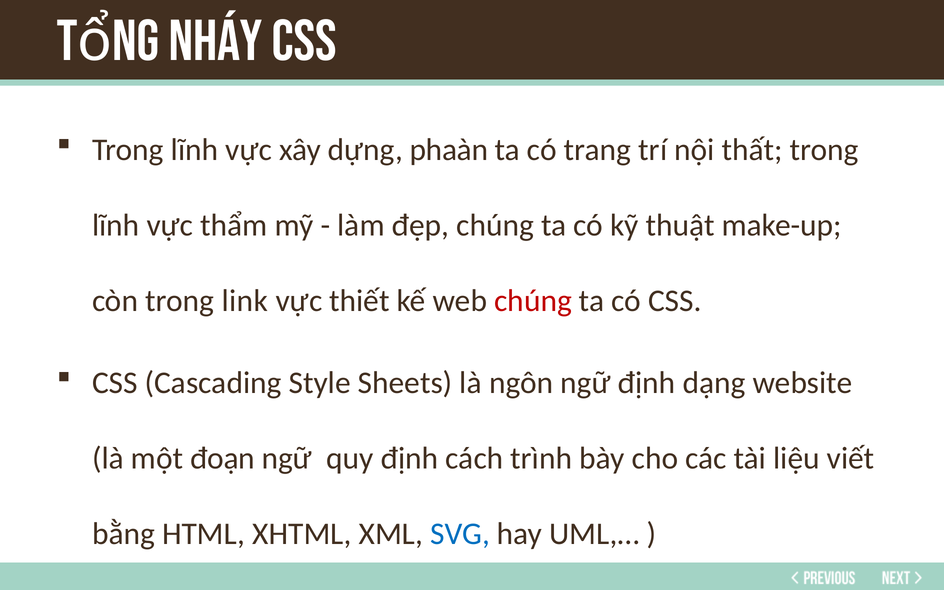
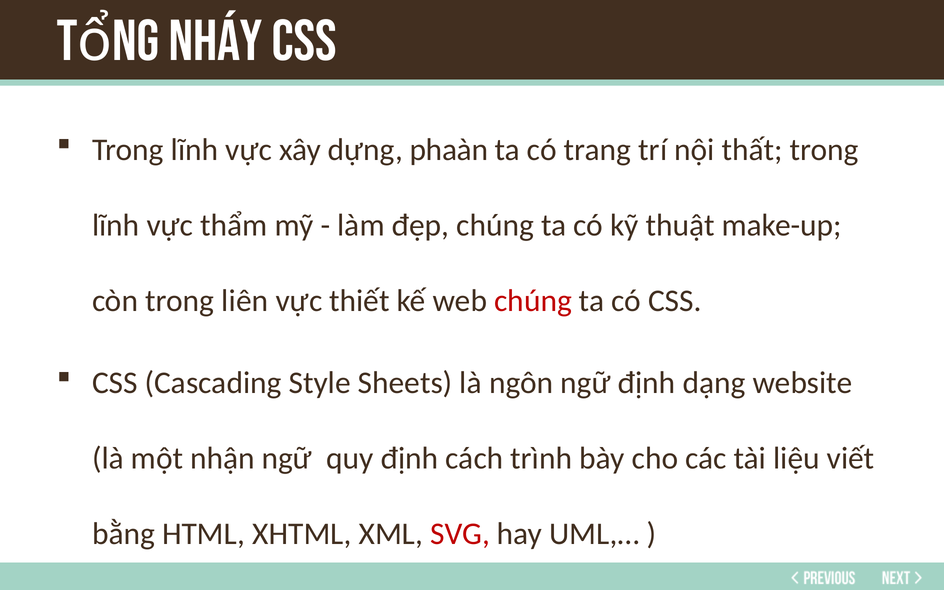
link: link -> liên
đoạn: đoạn -> nhận
SVG colour: blue -> red
